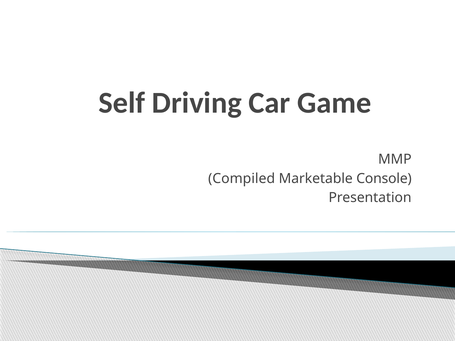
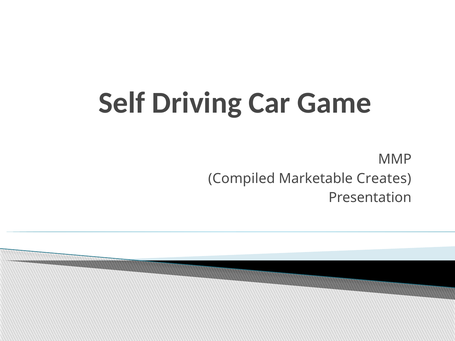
Console: Console -> Creates
